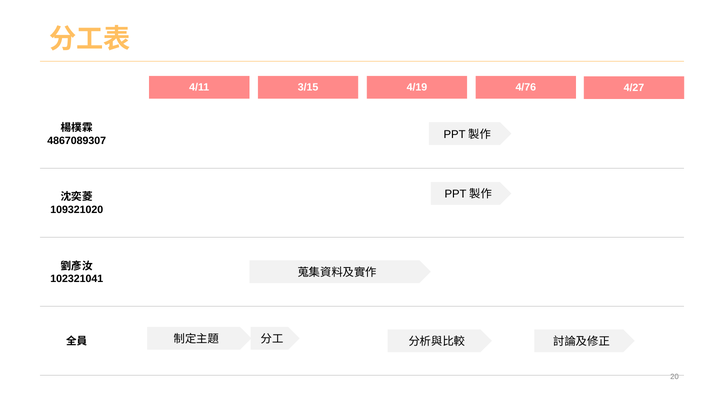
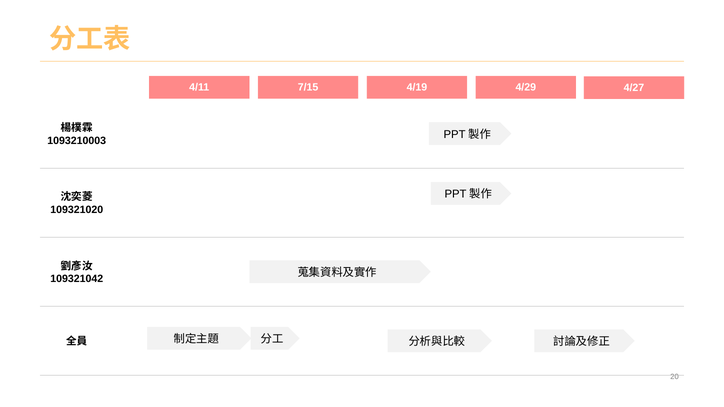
3/15: 3/15 -> 7/15
4/76: 4/76 -> 4/29
4867089307: 4867089307 -> 1093210003
102321041: 102321041 -> 109321042
